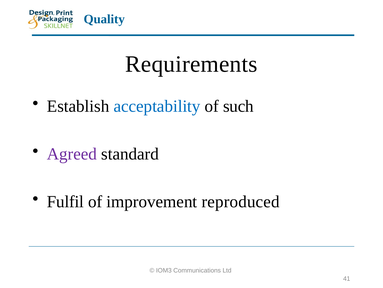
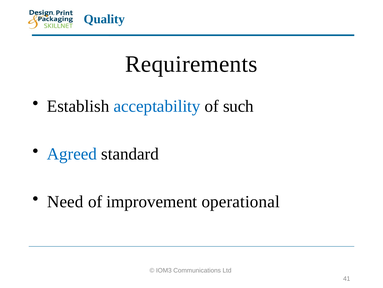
Agreed colour: purple -> blue
Fulfil: Fulfil -> Need
reproduced: reproduced -> operational
